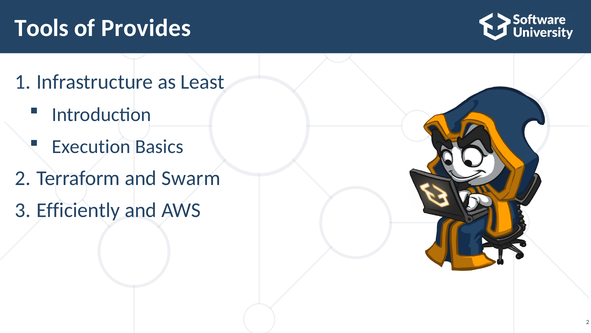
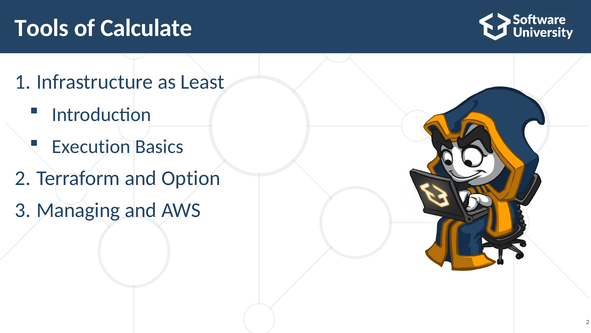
Provides: Provides -> Calculate
Swarm: Swarm -> Option
Efficiently: Efficiently -> Managing
